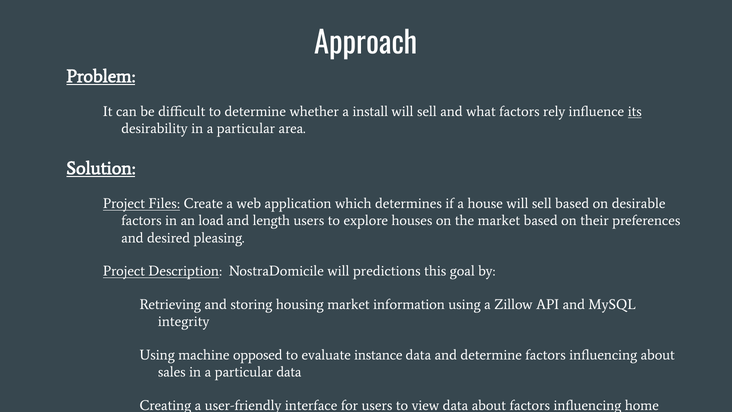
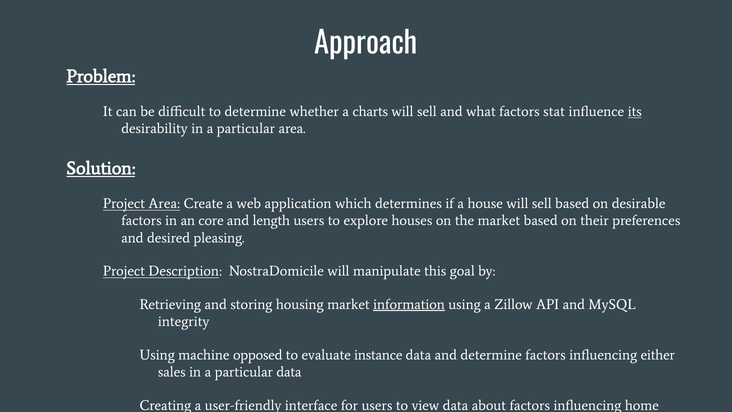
install: install -> charts
rely: rely -> stat
Project Files: Files -> Area
load: load -> core
predictions: predictions -> manipulate
information underline: none -> present
influencing about: about -> either
